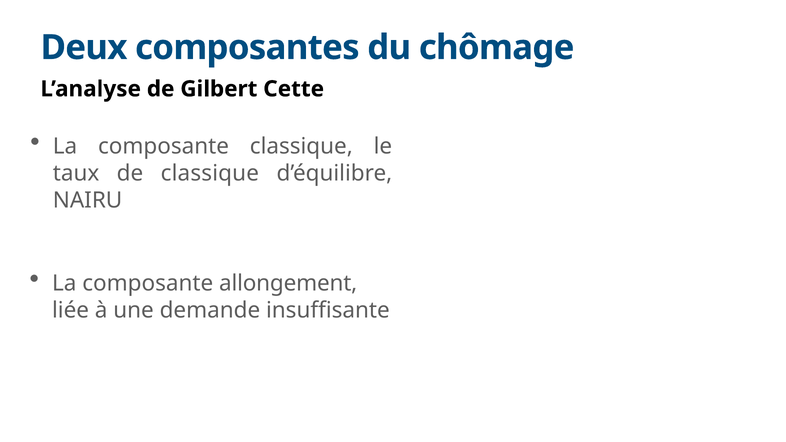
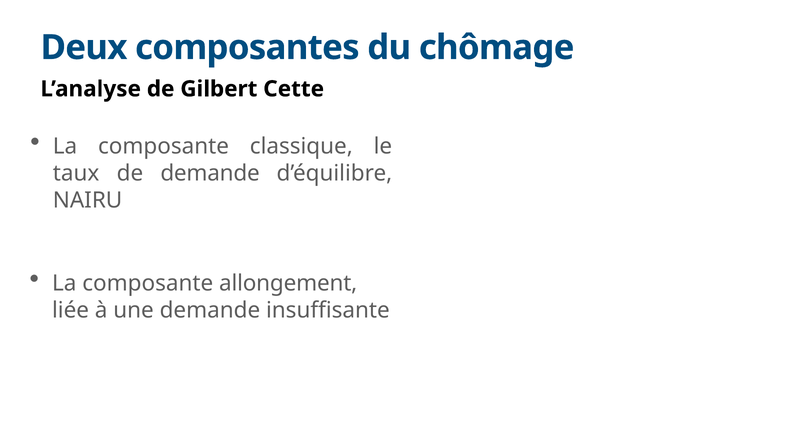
de classique: classique -> demande
